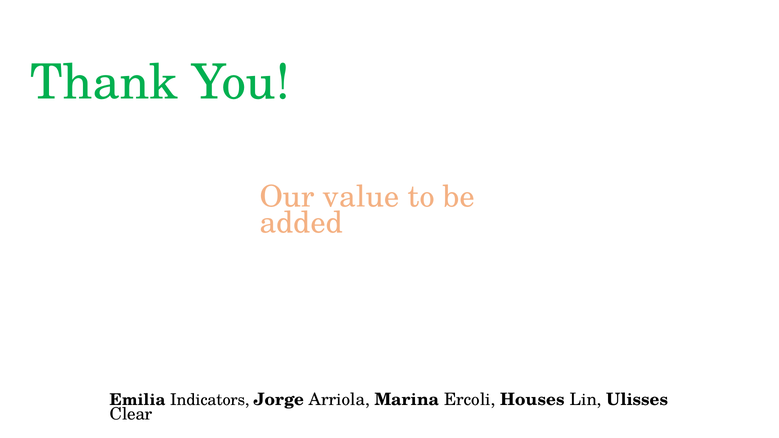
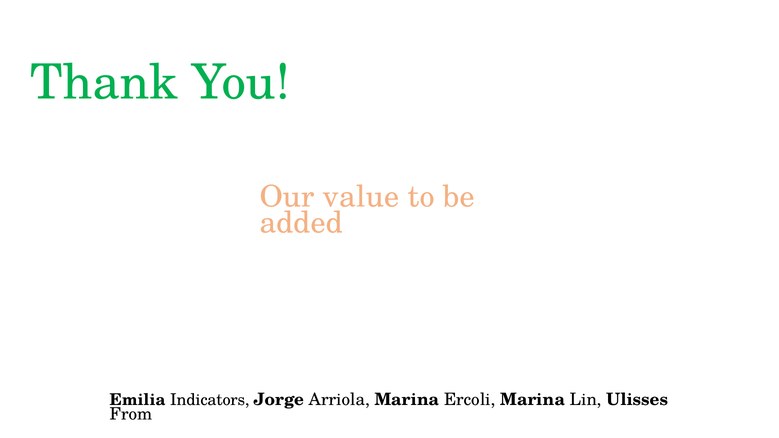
Ercoli Houses: Houses -> Marina
Clear: Clear -> From
